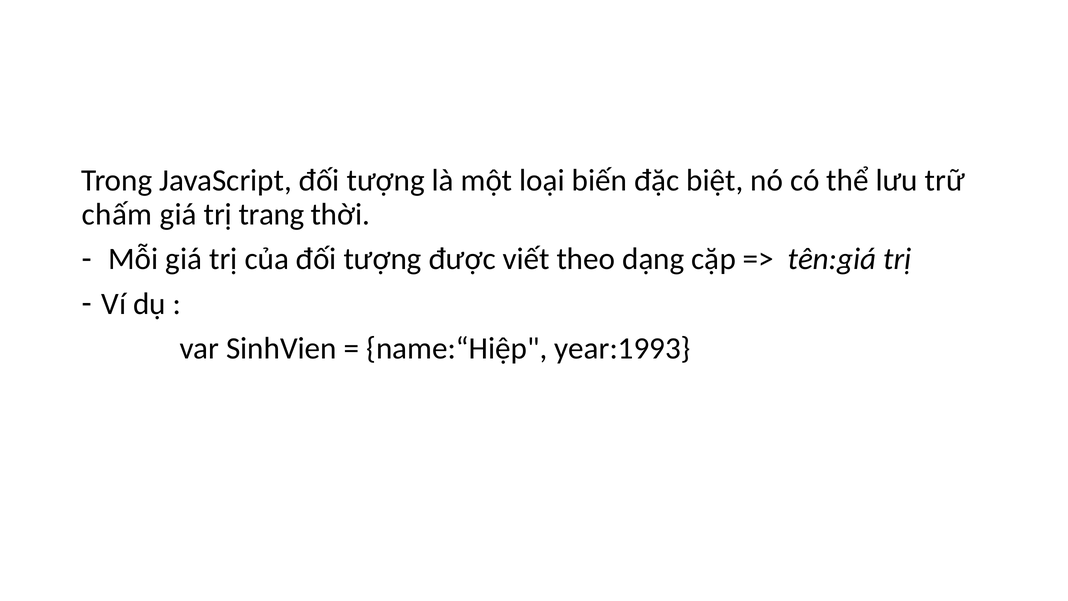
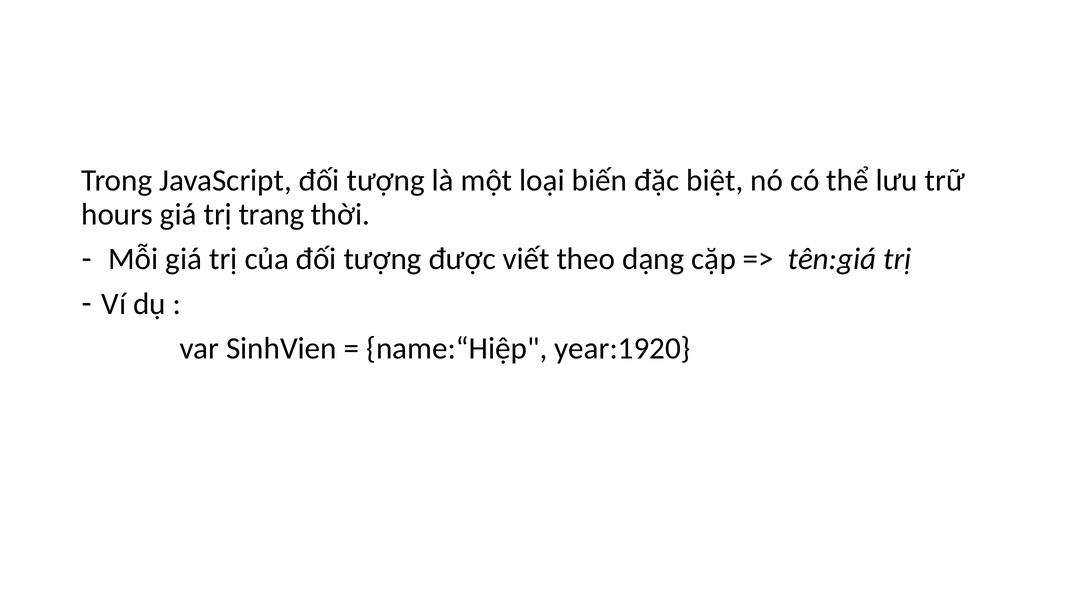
chấm: chấm -> hours
year:1993: year:1993 -> year:1920
